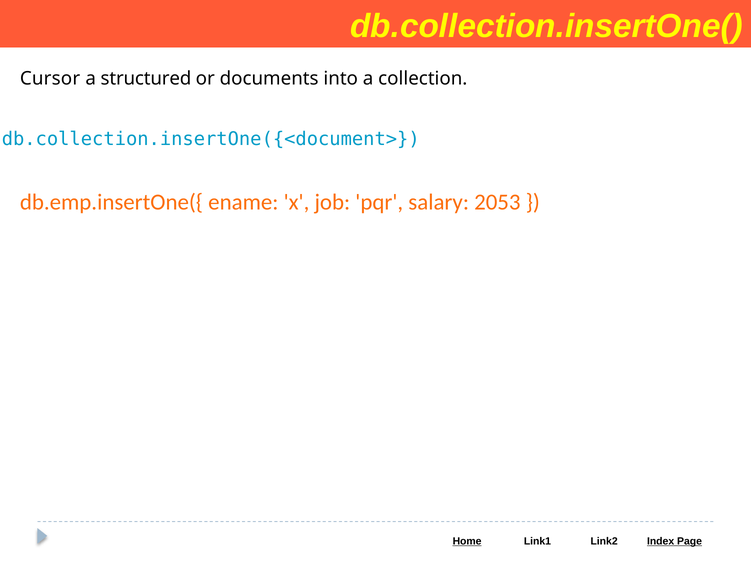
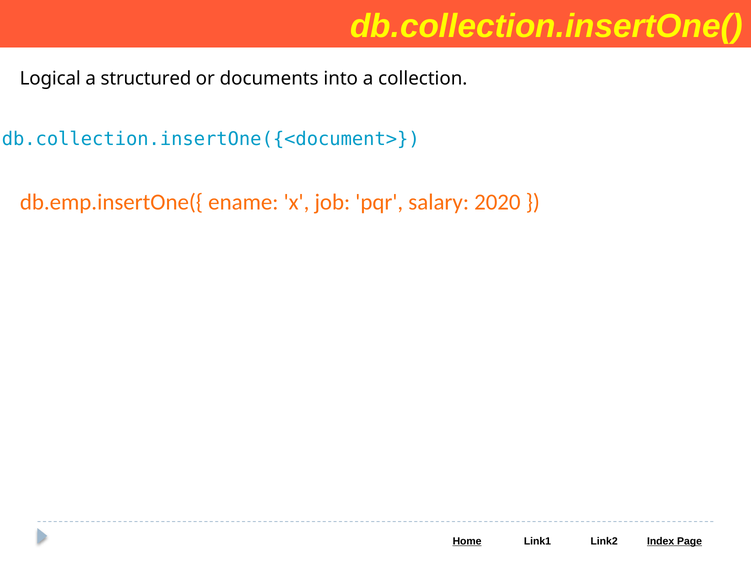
Cursor: Cursor -> Logical
2053: 2053 -> 2020
